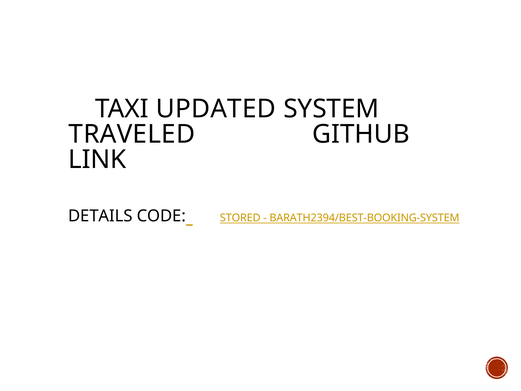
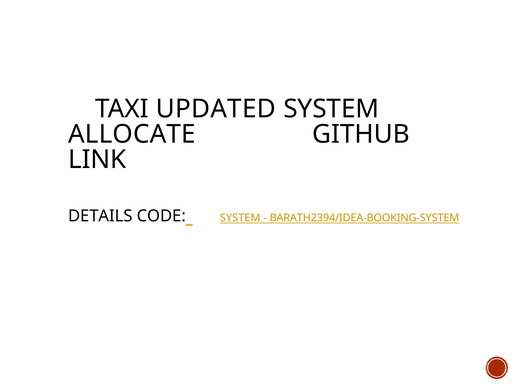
TRAVELED: TRAVELED -> ALLOCATE
CODE STORED: STORED -> SYSTEM
BARATH2394/BEST-BOOKING-SYSTEM: BARATH2394/BEST-BOOKING-SYSTEM -> BARATH2394/IDEA-BOOKING-SYSTEM
